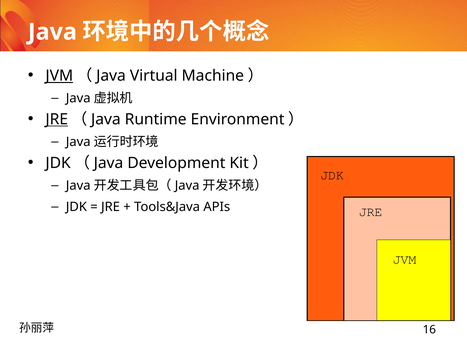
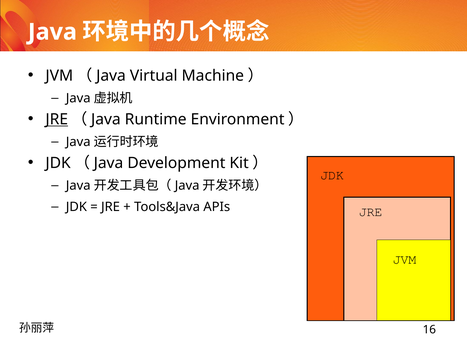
JVM at (59, 76) underline: present -> none
